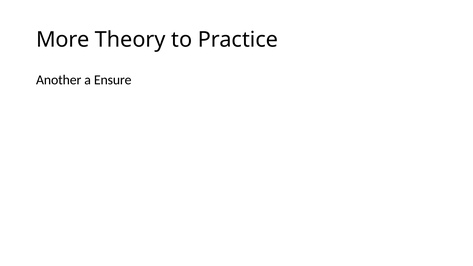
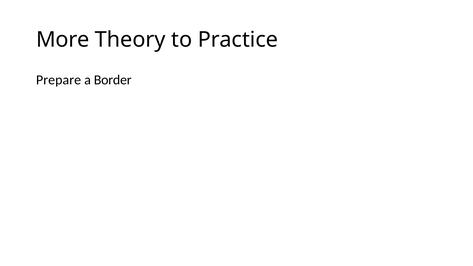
Another: Another -> Prepare
Ensure: Ensure -> Border
